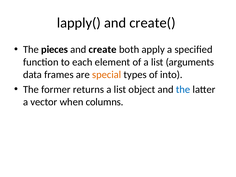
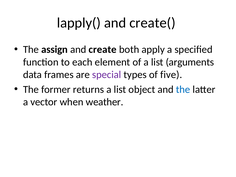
pieces: pieces -> assign
special colour: orange -> purple
into: into -> five
columns: columns -> weather
